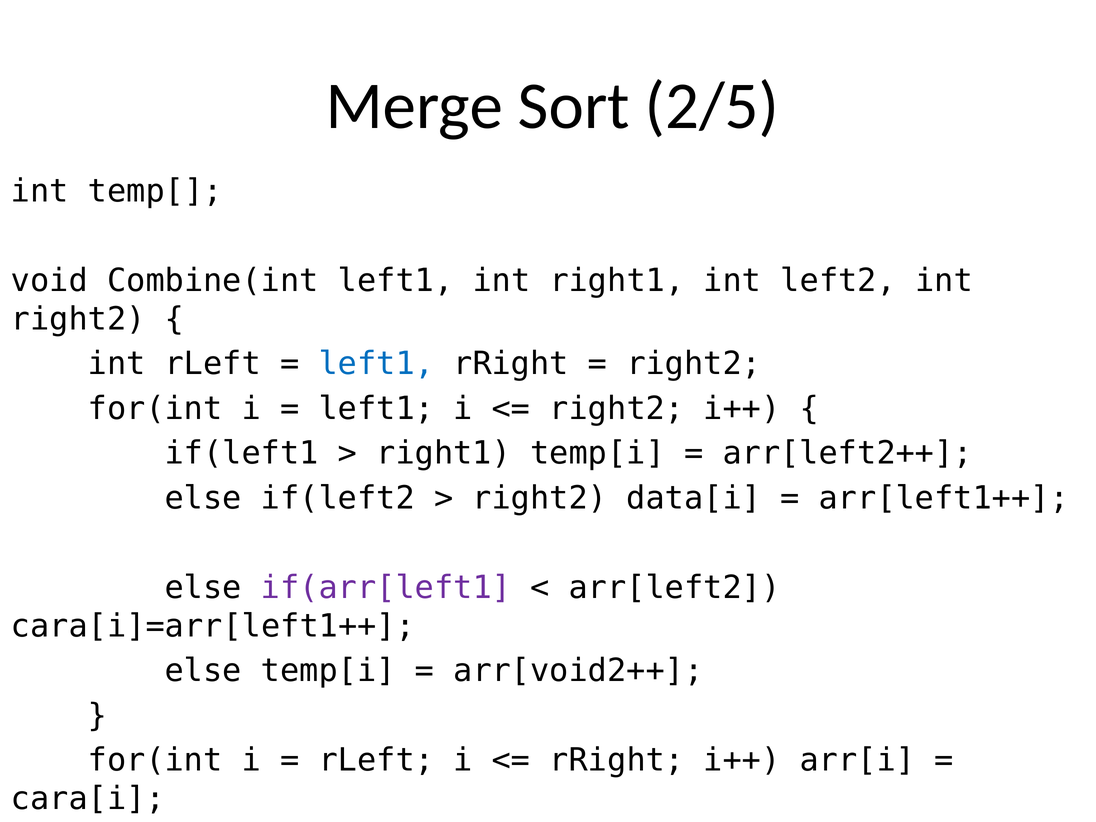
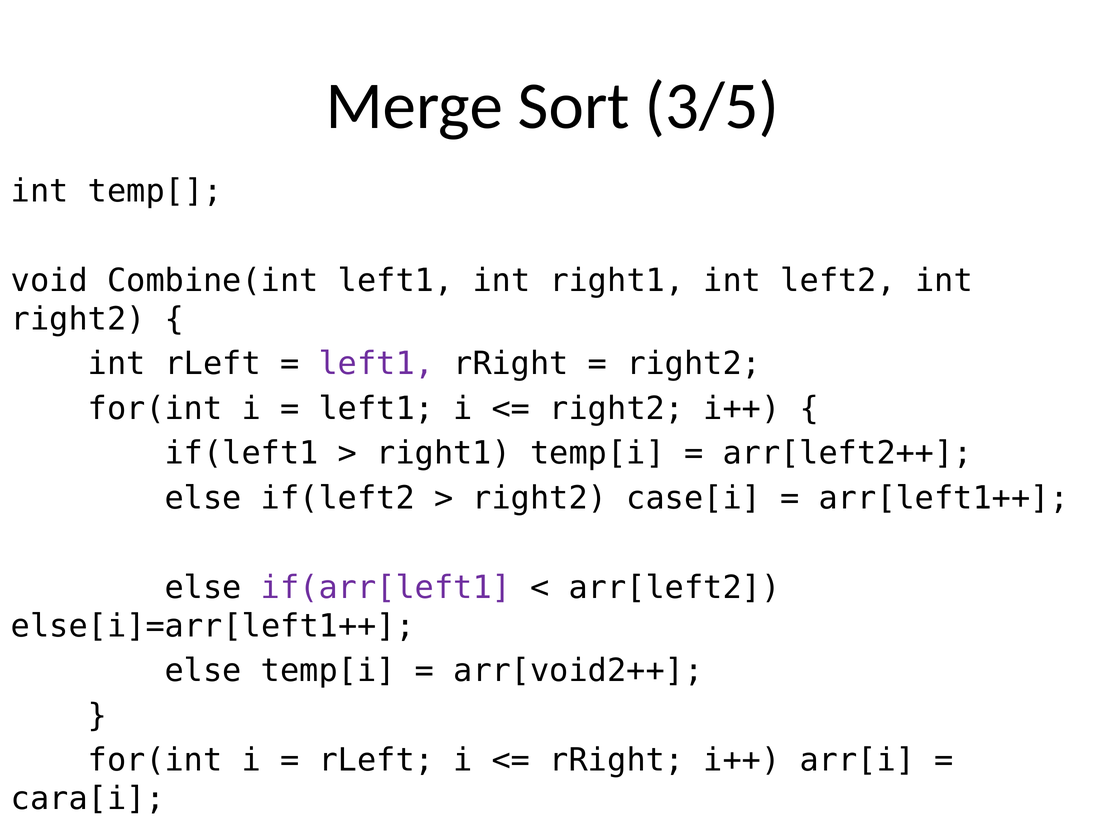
2/5: 2/5 -> 3/5
left1 at (376, 364) colour: blue -> purple
data[i: data[i -> case[i
cara[i]=arr[left1++: cara[i]=arr[left1++ -> else[i]=arr[left1++
